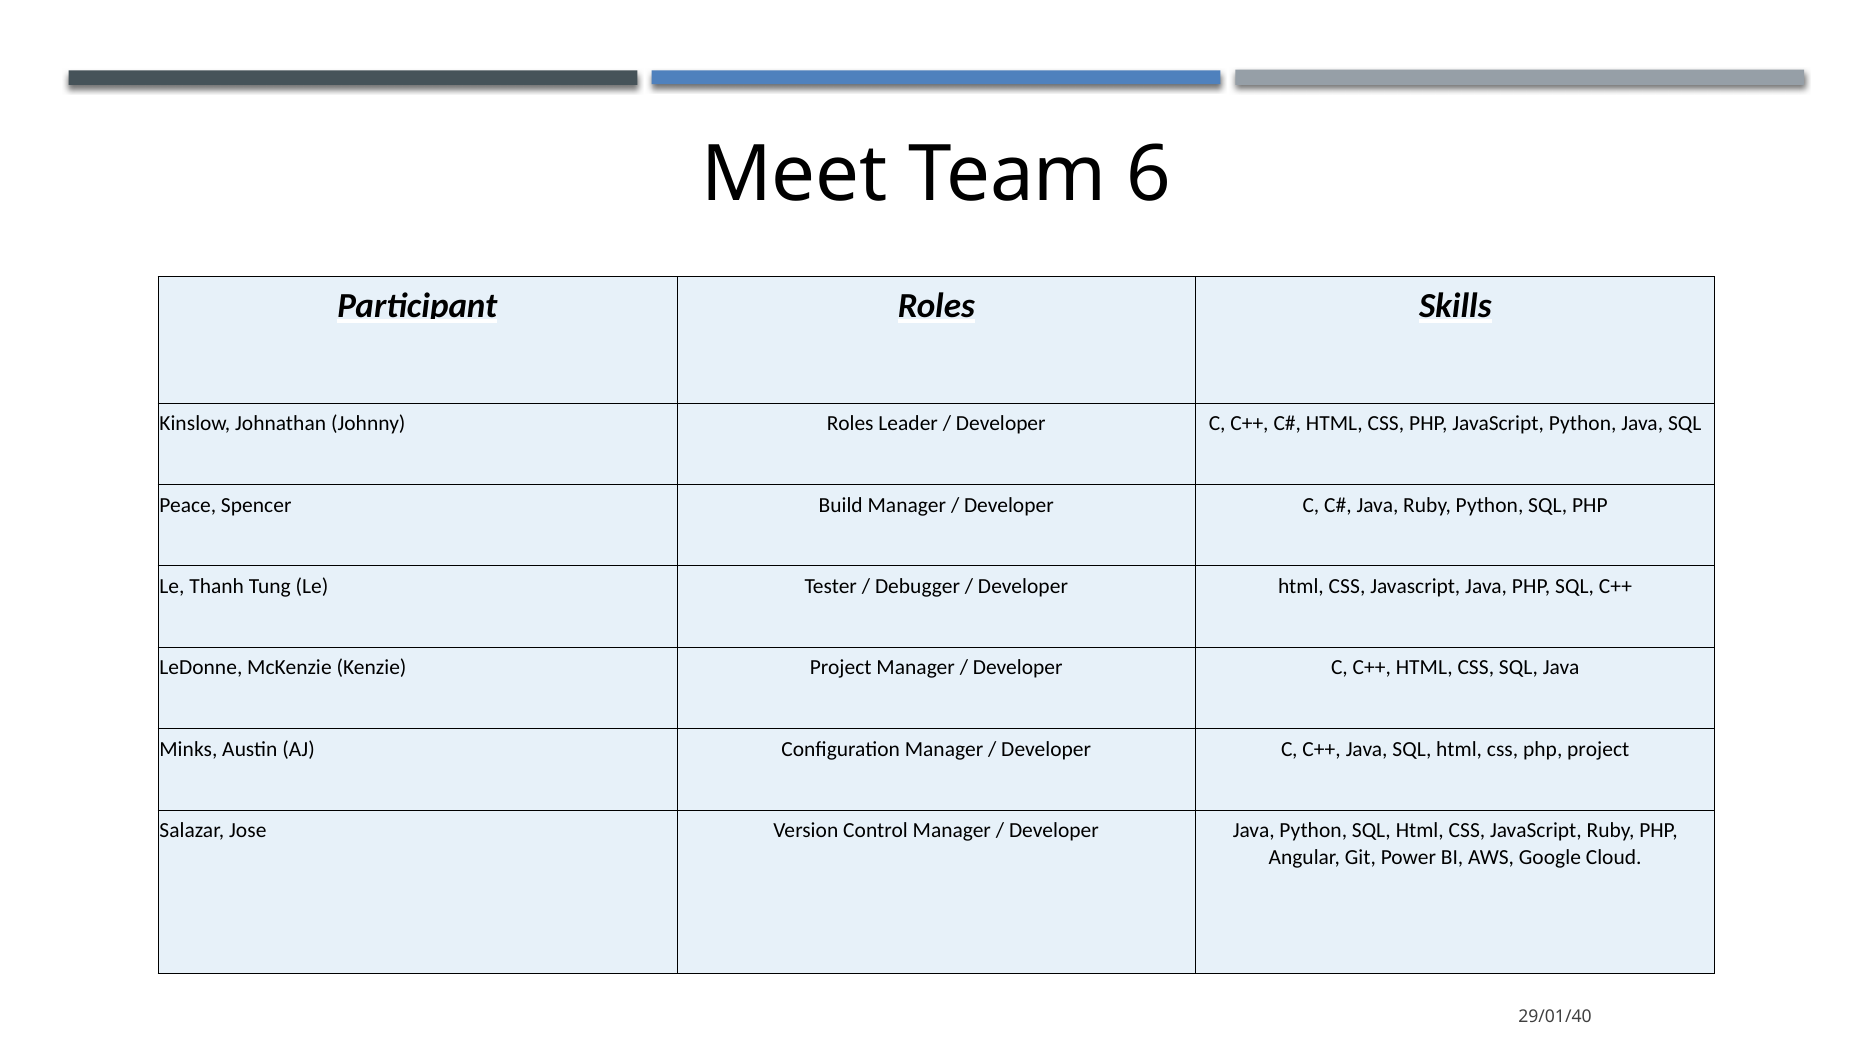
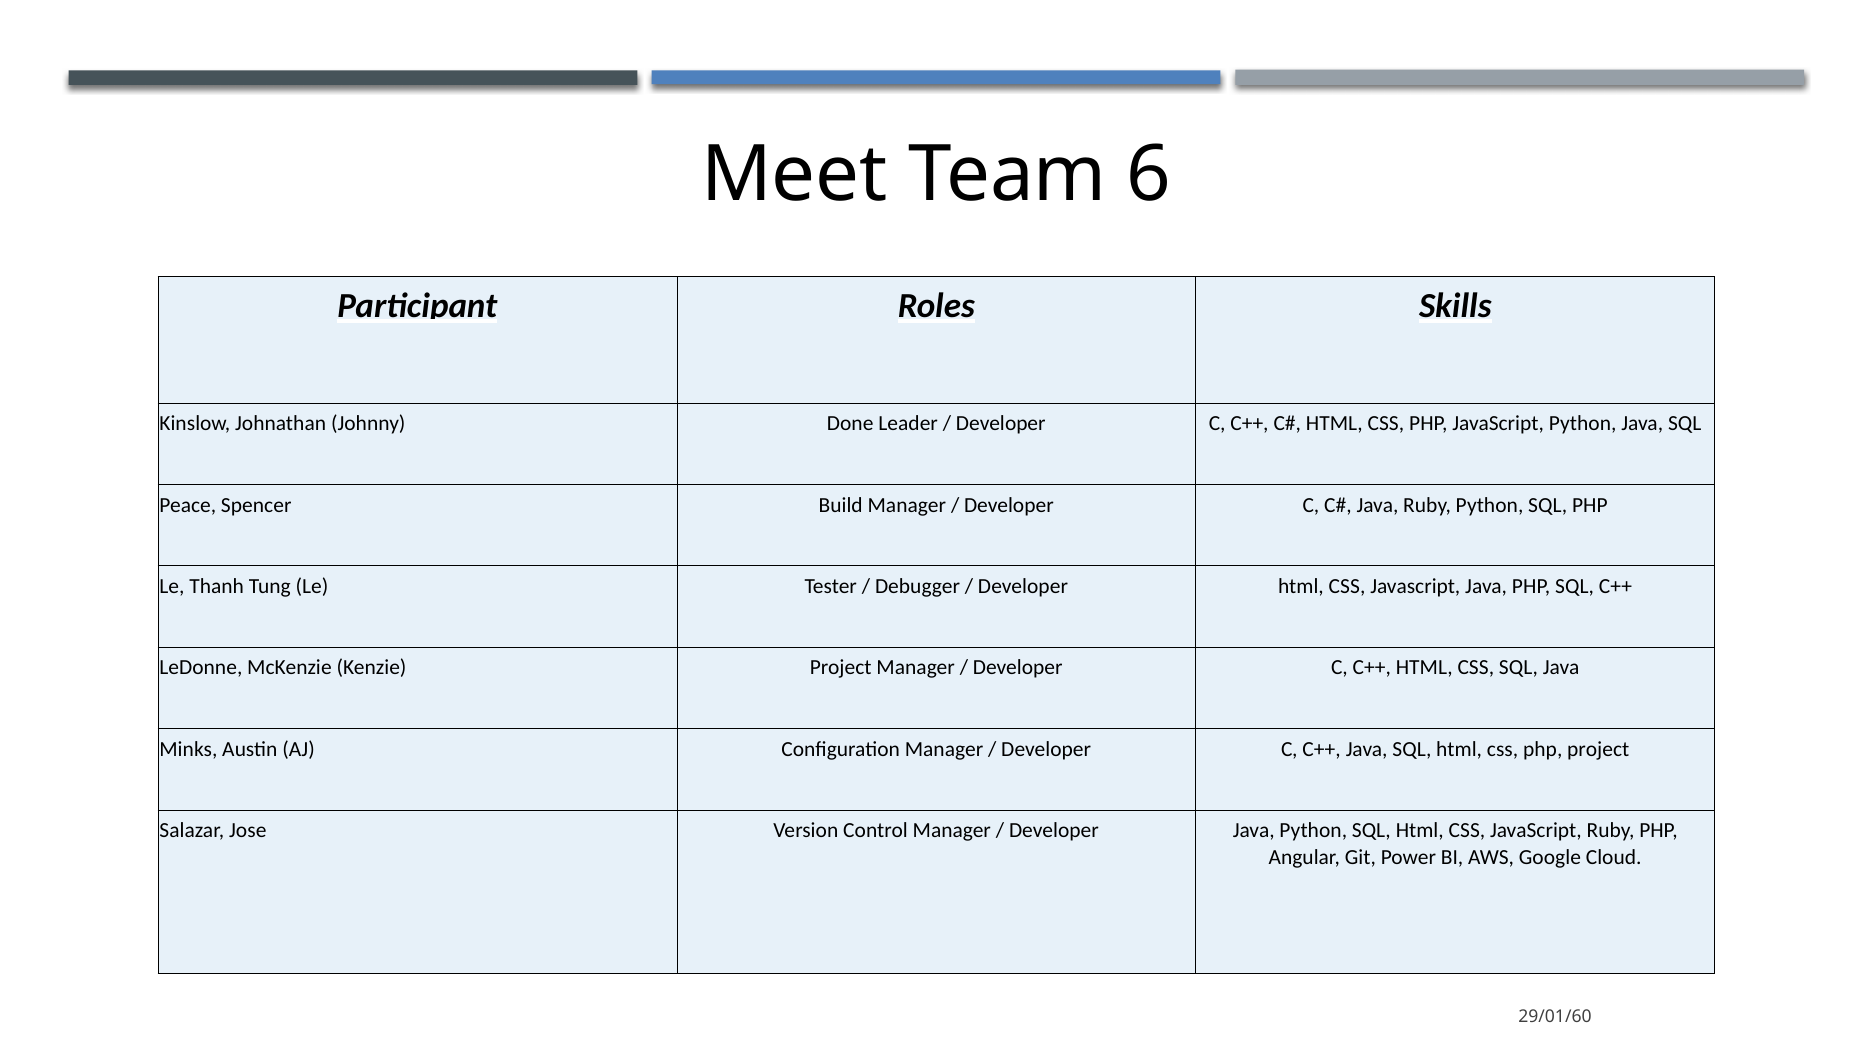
Johnny Roles: Roles -> Done
29/01/40: 29/01/40 -> 29/01/60
